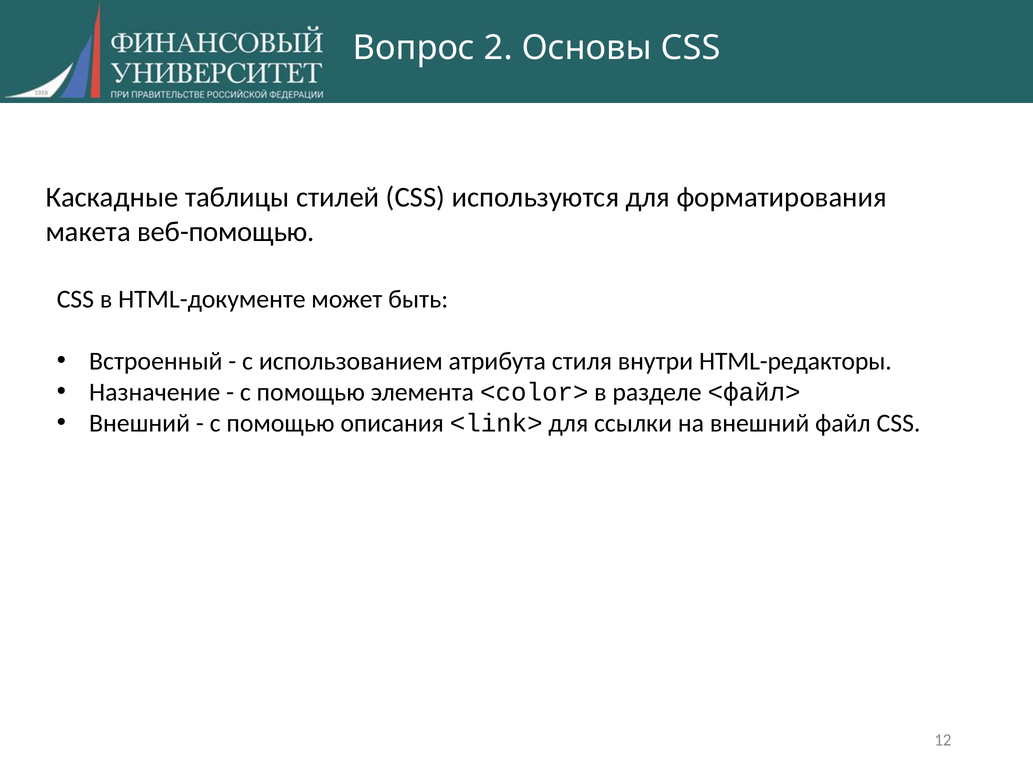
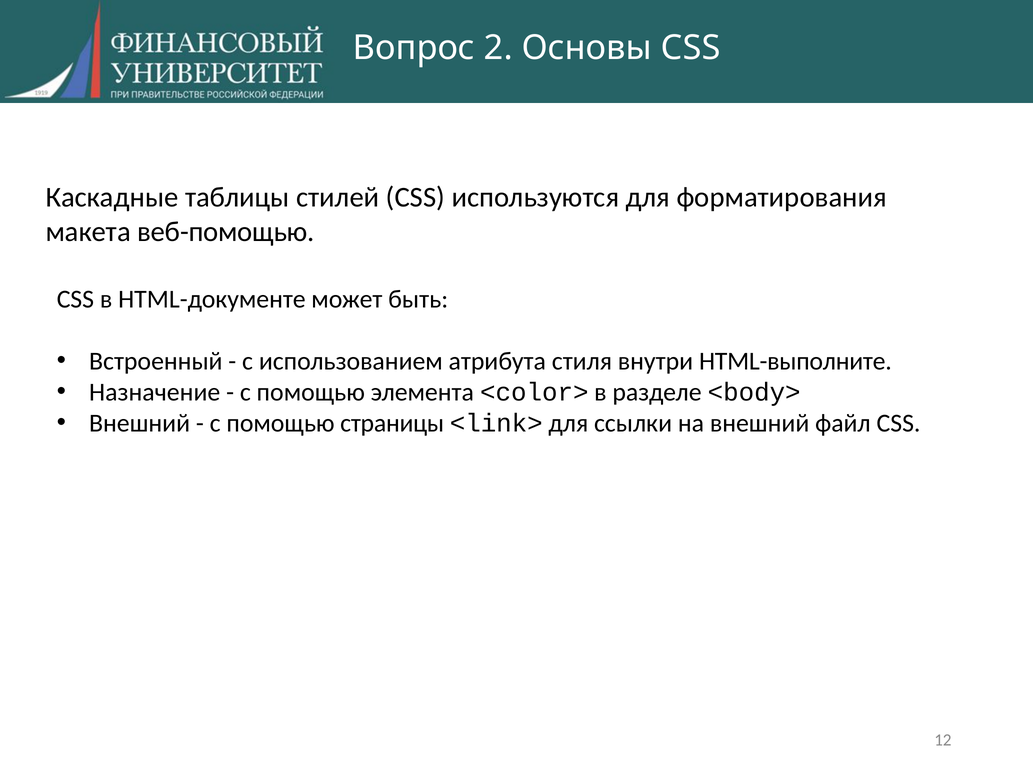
HTML-редакторы: HTML-редакторы -> HTML-выполните
<файл>: <файл> -> <body>
описания: описания -> страницы
